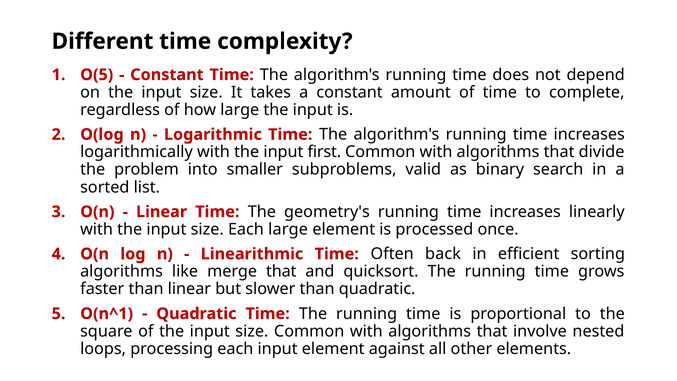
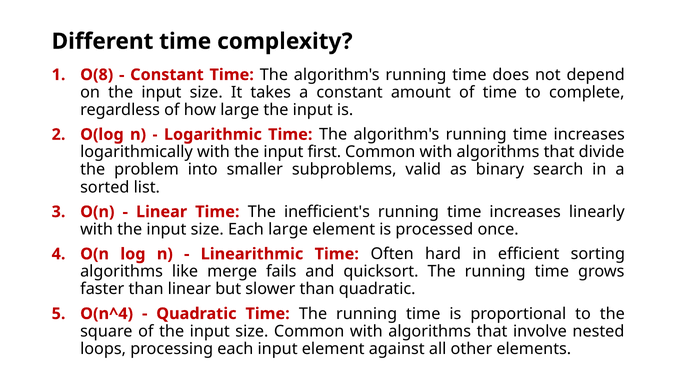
O(5: O(5 -> O(8
geometry's: geometry's -> inefficient's
back: back -> hard
merge that: that -> fails
O(n^1: O(n^1 -> O(n^4
